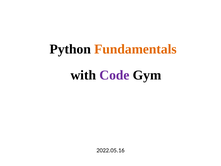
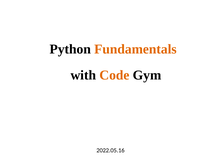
Code colour: purple -> orange
